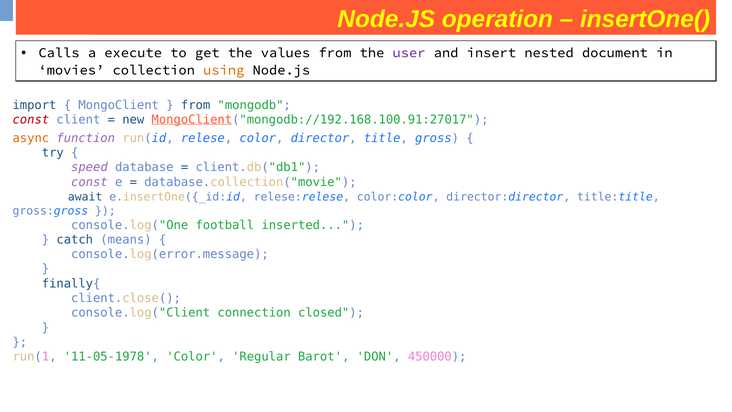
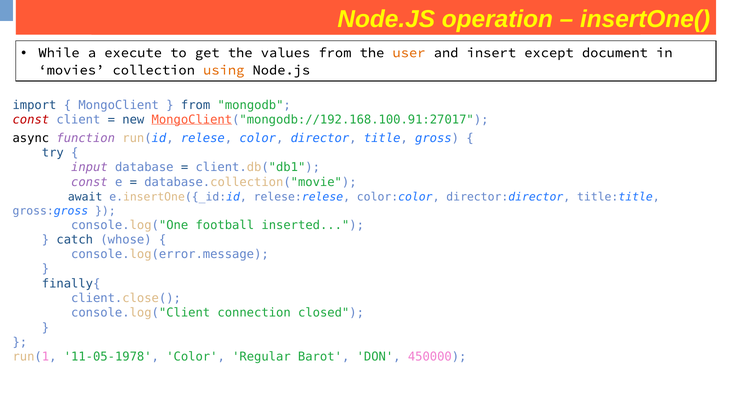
Calls: Calls -> While
user colour: purple -> orange
nested: nested -> except
async colour: orange -> black
speed: speed -> input
means: means -> whose
